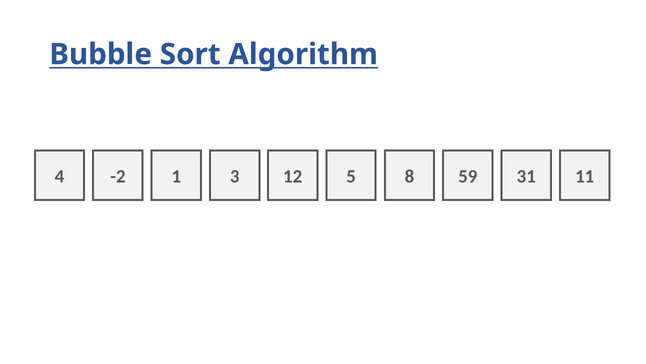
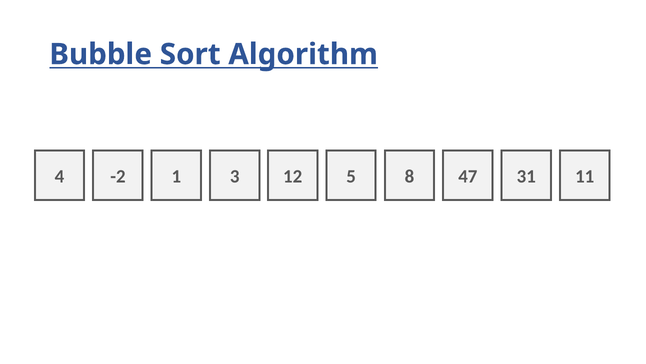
59: 59 -> 47
